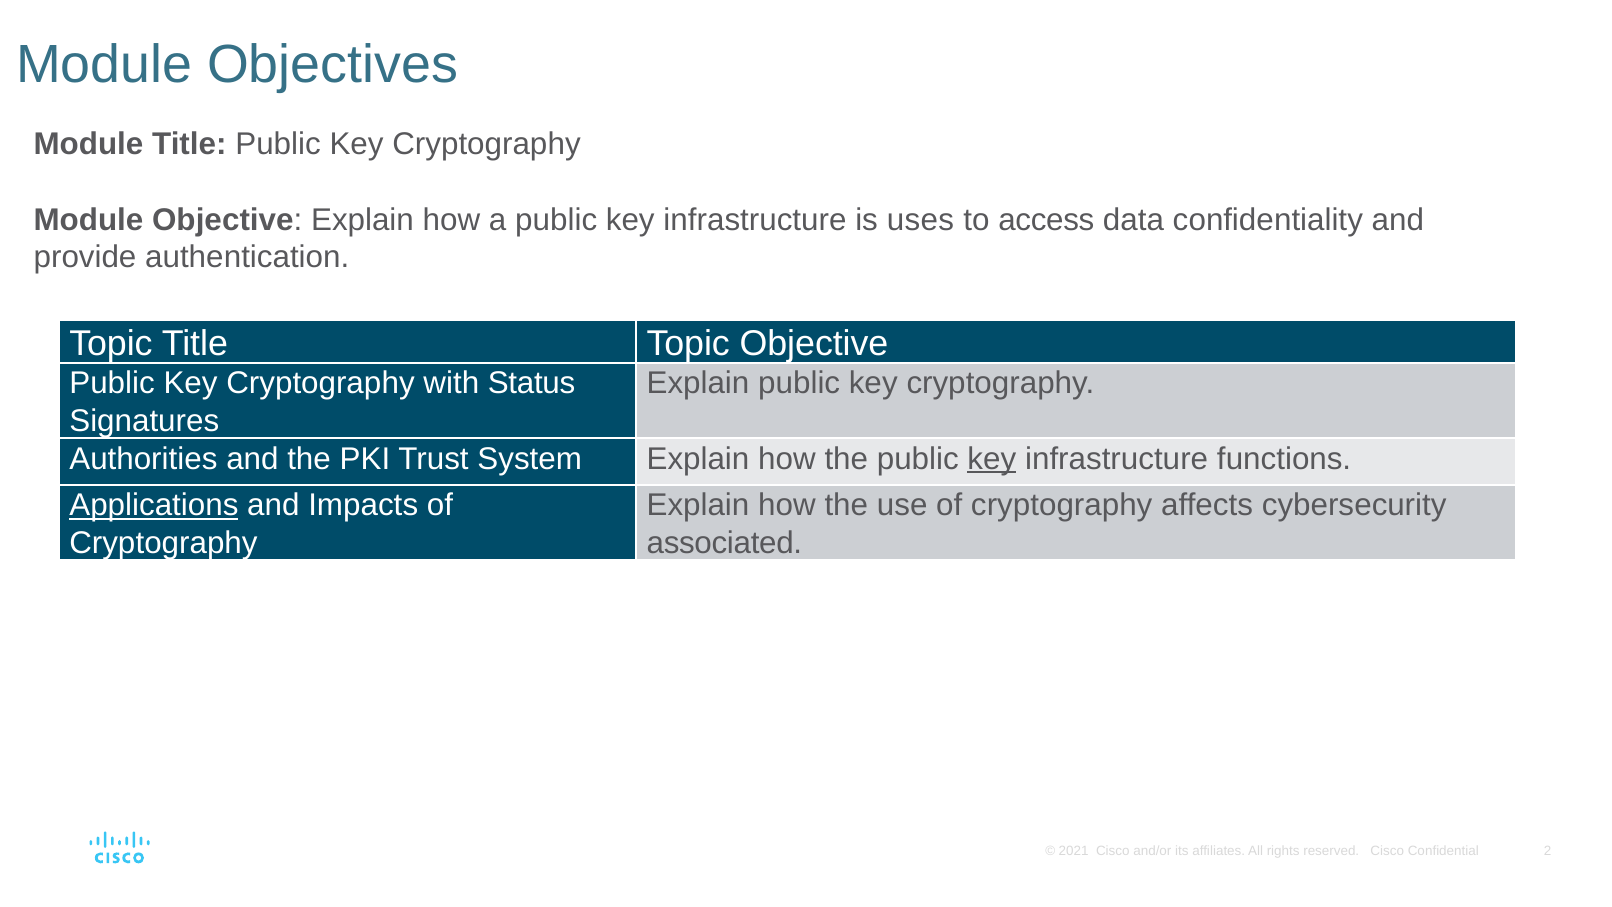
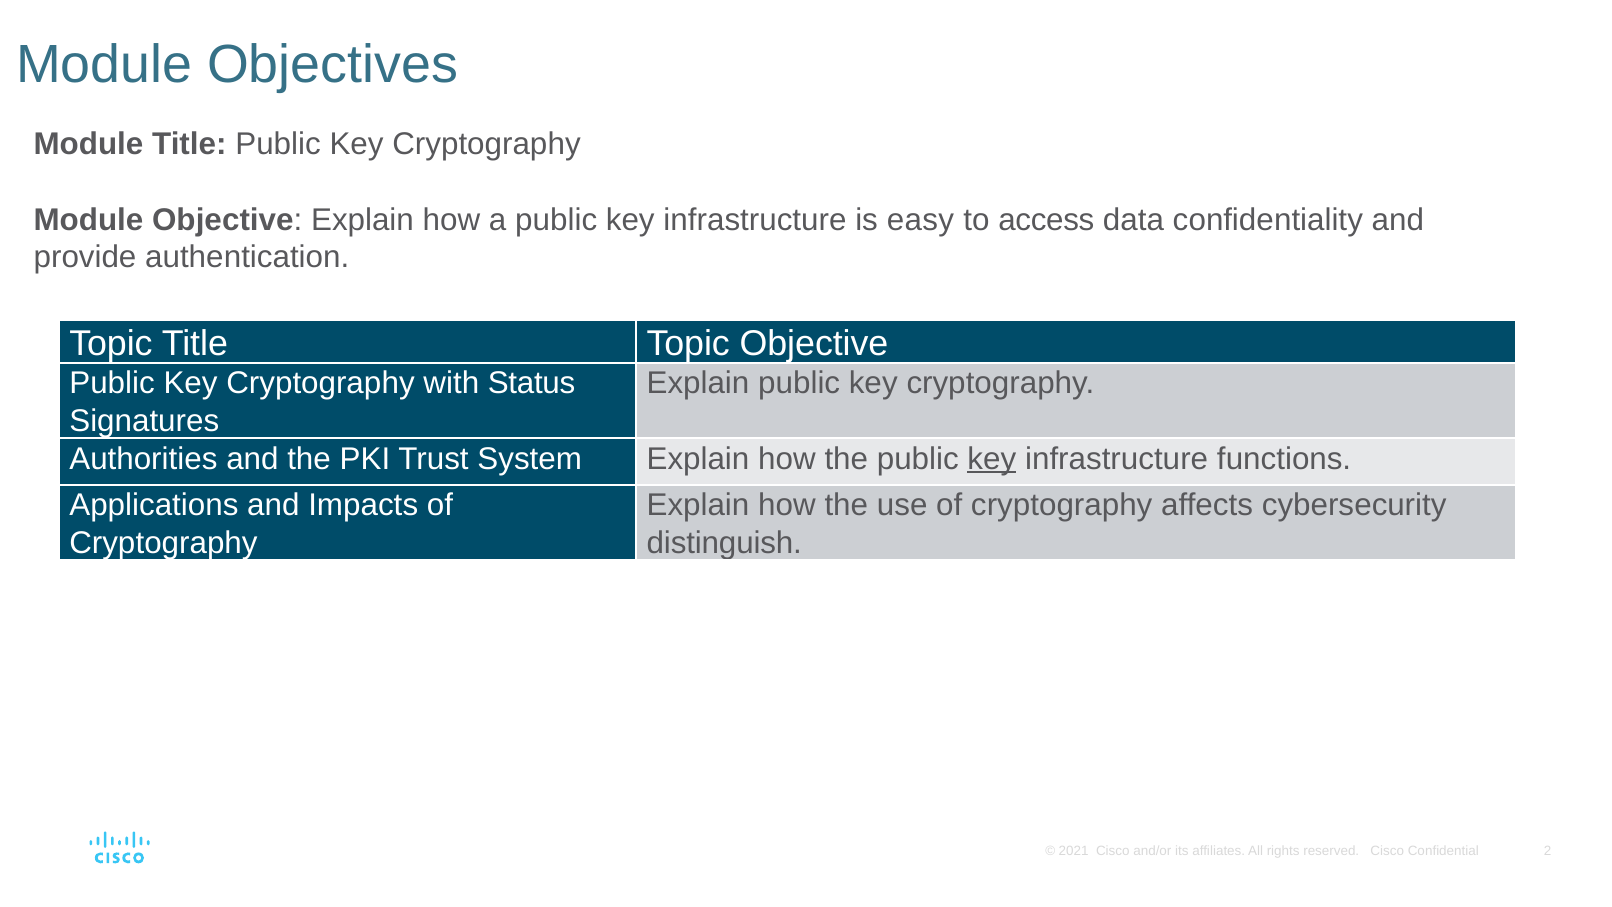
uses: uses -> easy
Applications underline: present -> none
associated: associated -> distinguish
